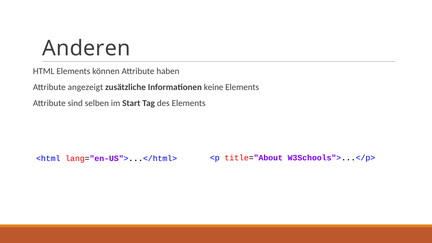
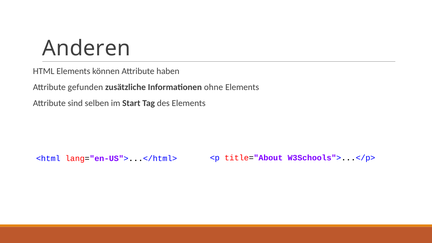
angezeigt: angezeigt -> gefunden
keine: keine -> ohne
